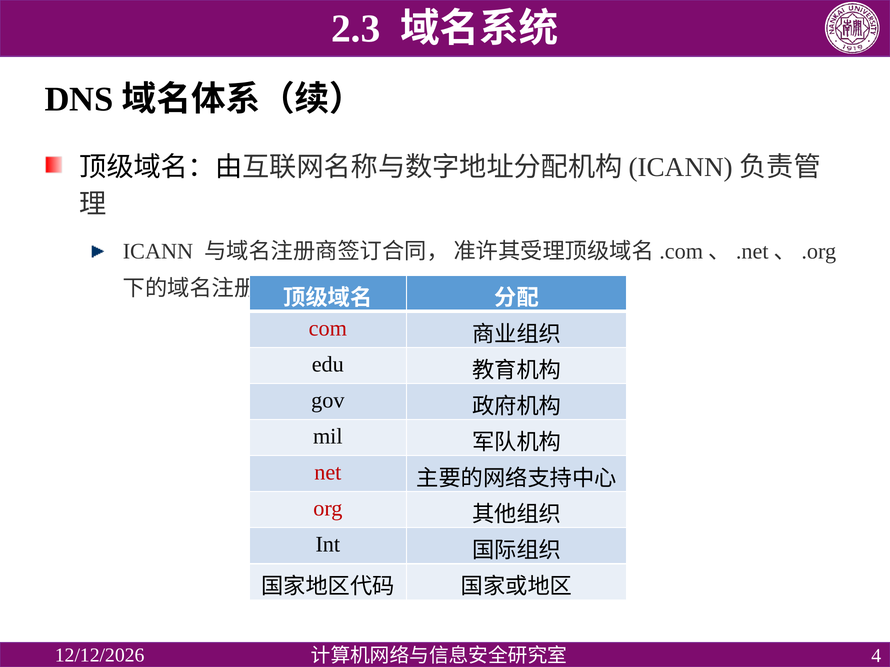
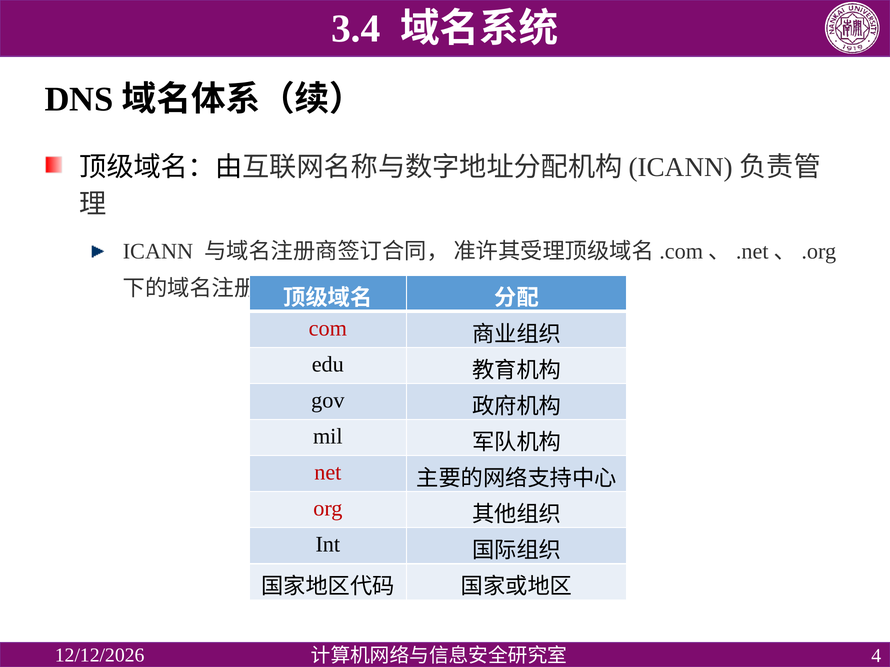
2.3: 2.3 -> 3.4
